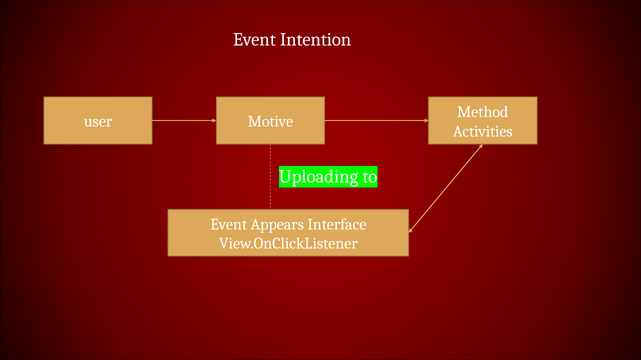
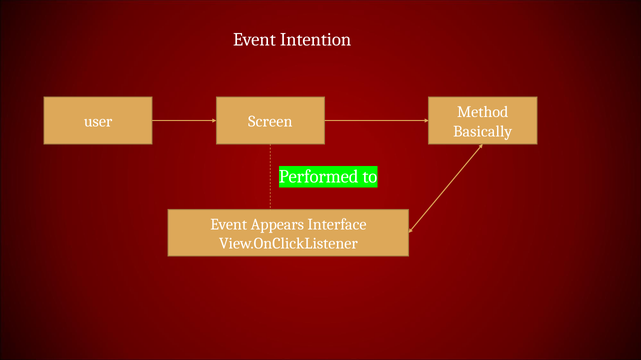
Motive: Motive -> Screen
Activities: Activities -> Basically
Uploading: Uploading -> Performed
